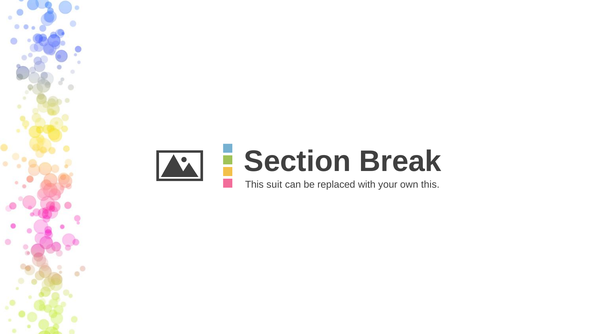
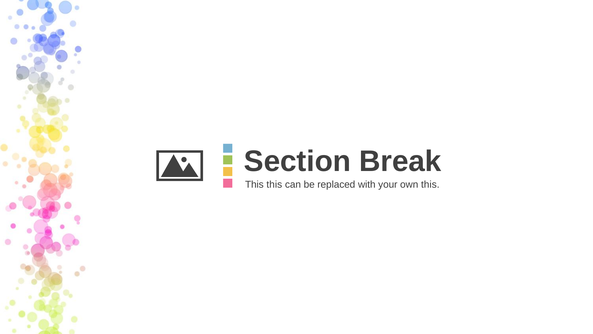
This suit: suit -> this
